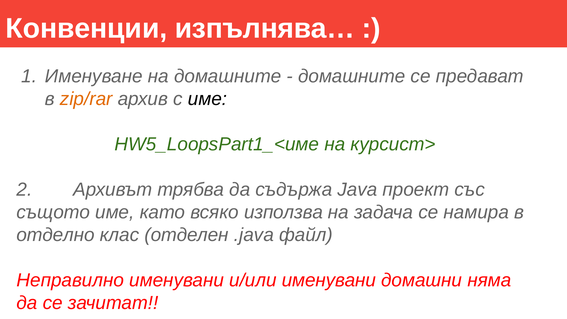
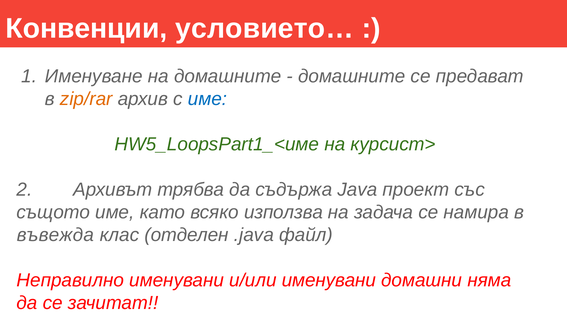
изпълнява…: изпълнява… -> условието…
име at (208, 99) colour: black -> blue
отделно: отделно -> въвежда
